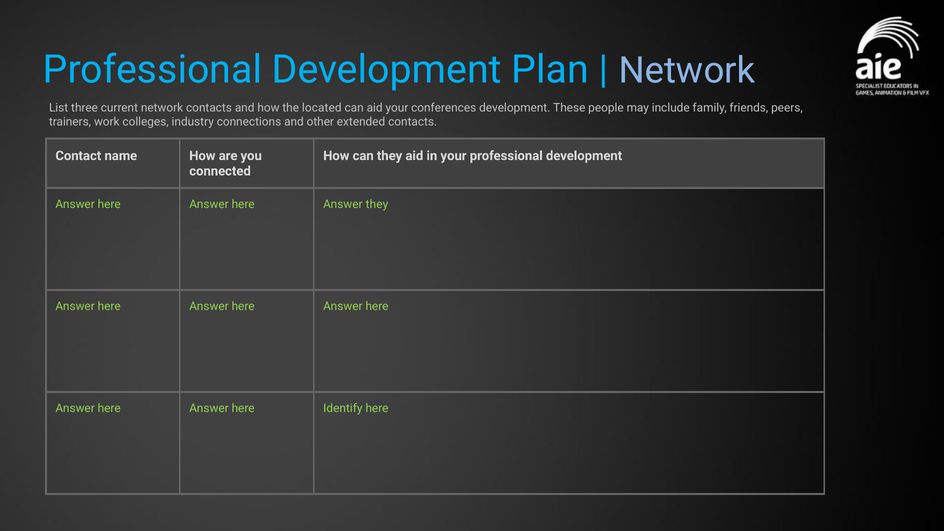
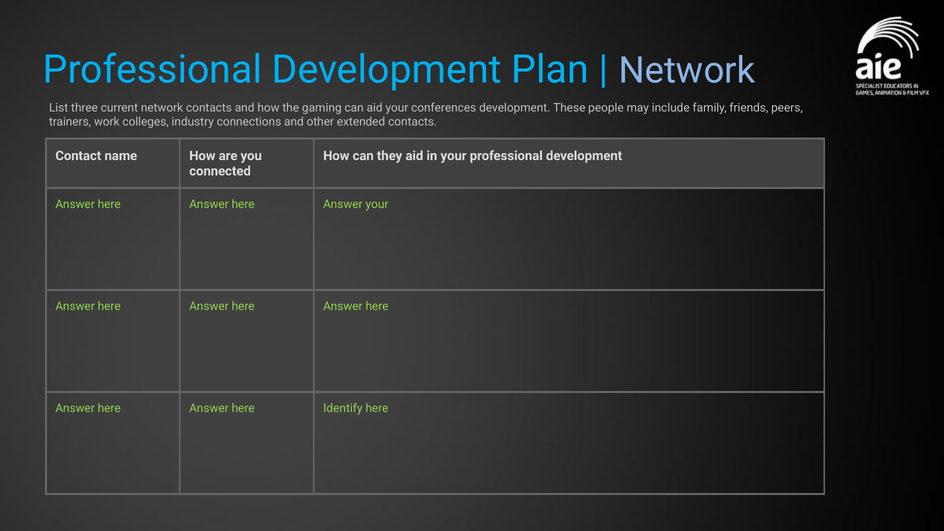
located: located -> gaming
Answer they: they -> your
